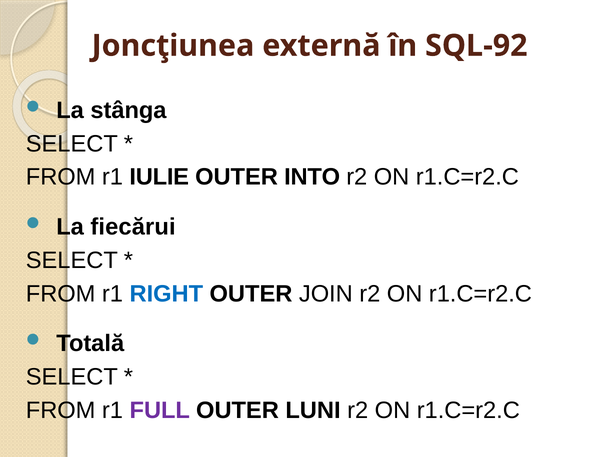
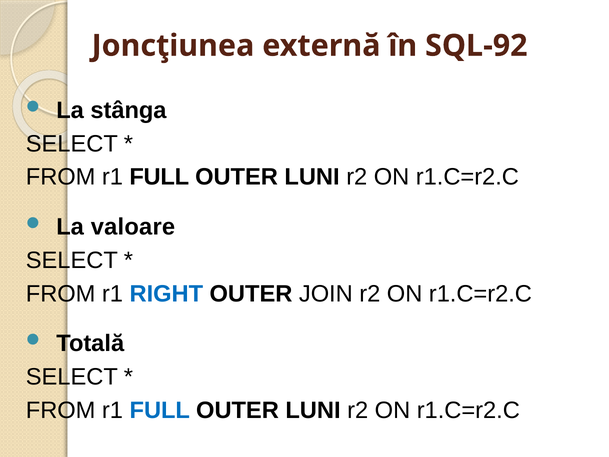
IULIE at (159, 177): IULIE -> FULL
INTO at (312, 177): INTO -> LUNI
fiecărui: fiecărui -> valoare
FULL at (160, 410) colour: purple -> blue
